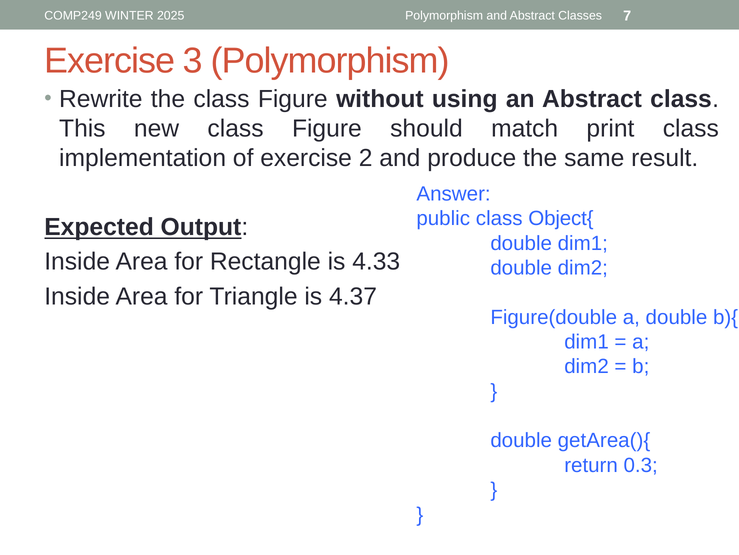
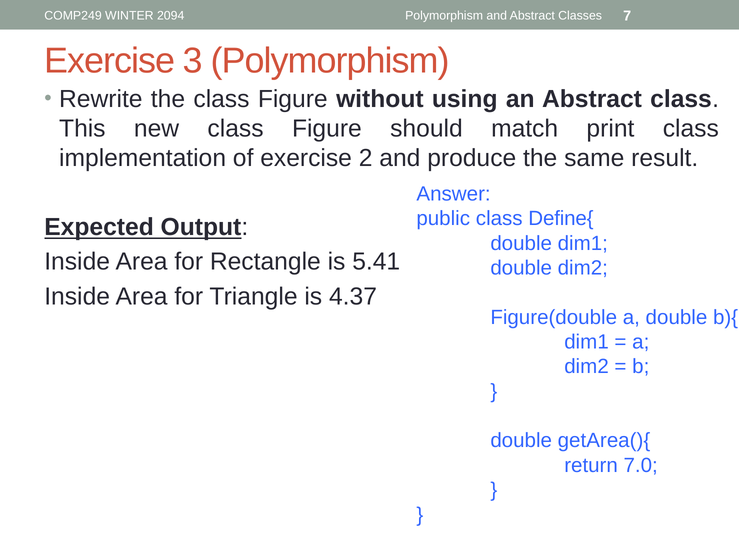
2025: 2025 -> 2094
Object{: Object{ -> Define{
4.33: 4.33 -> 5.41
0.3: 0.3 -> 7.0
